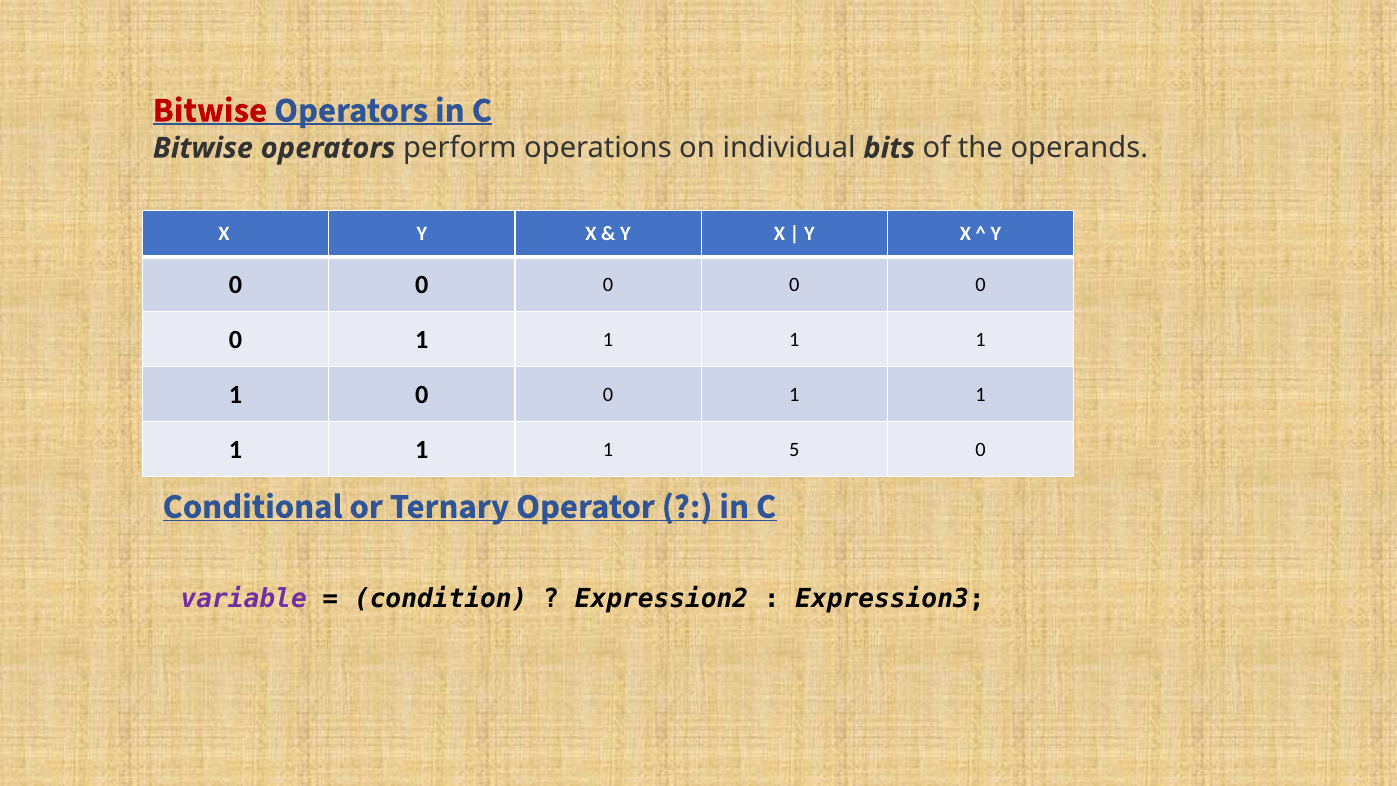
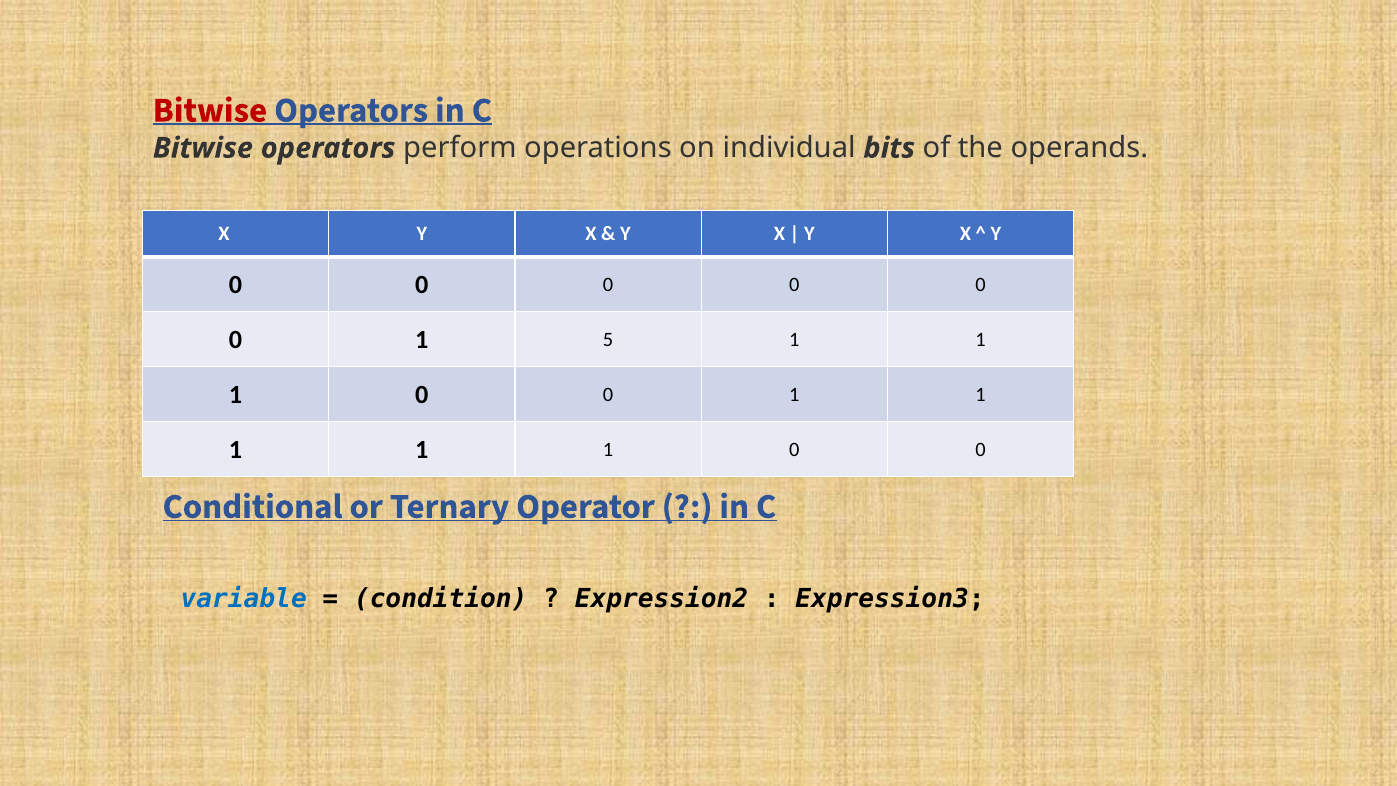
1 at (608, 339): 1 -> 5
5 at (794, 449): 5 -> 0
variable colour: purple -> blue
